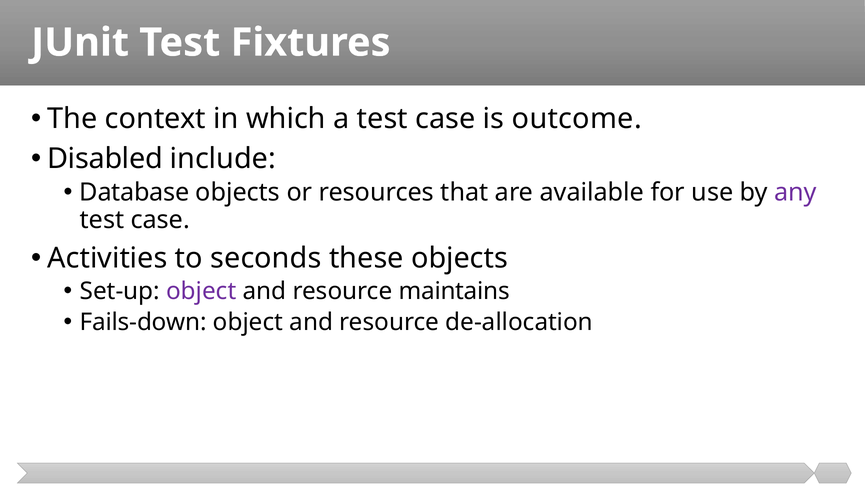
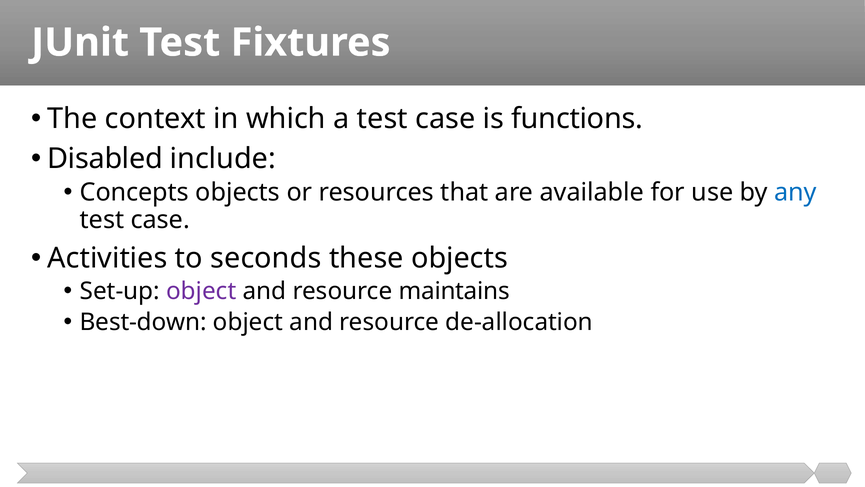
outcome: outcome -> functions
Database: Database -> Concepts
any colour: purple -> blue
Fails-down: Fails-down -> Best-down
